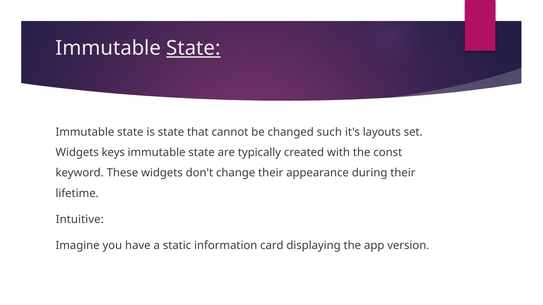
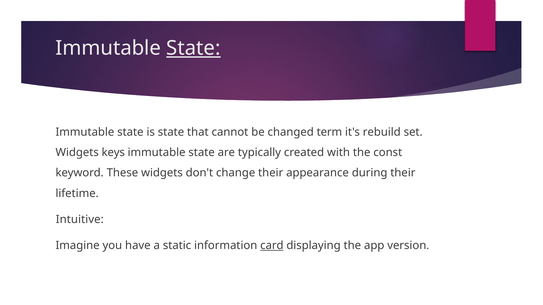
such: such -> term
layouts: layouts -> rebuild
card underline: none -> present
